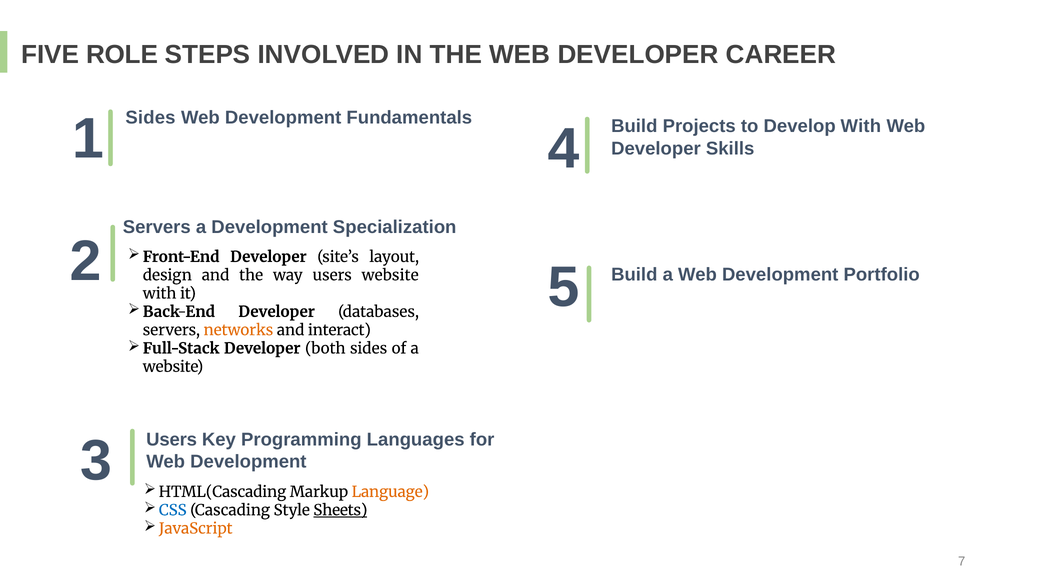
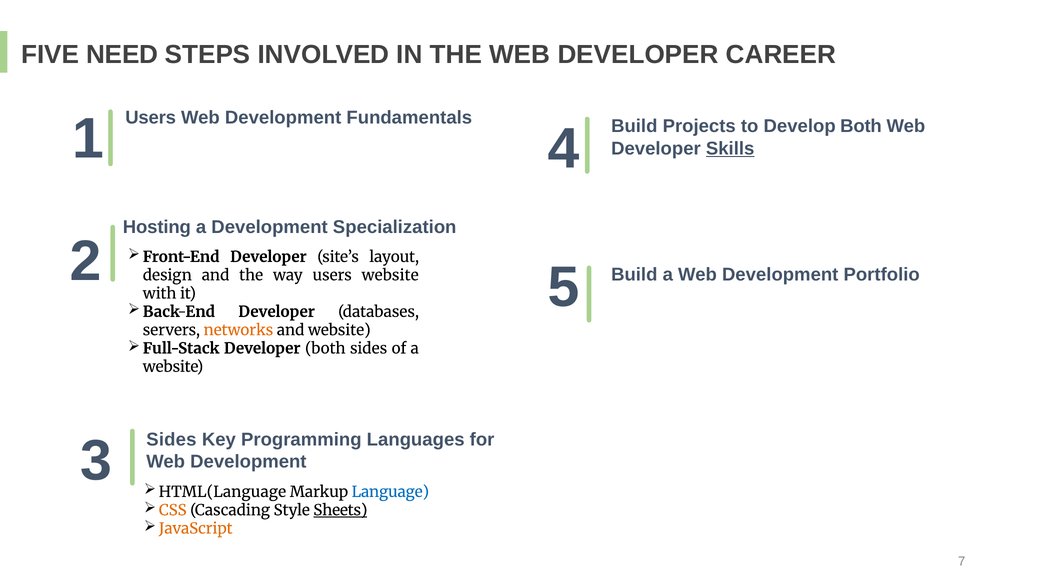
ROLE: ROLE -> NEED
1 Sides: Sides -> Users
Develop With: With -> Both
Skills underline: none -> present
Servers at (157, 227): Servers -> Hosting
and interact: interact -> website
Users at (172, 439): Users -> Sides
HTML(Cascading: HTML(Cascading -> HTML(Language
Language colour: orange -> blue
CSS colour: blue -> orange
